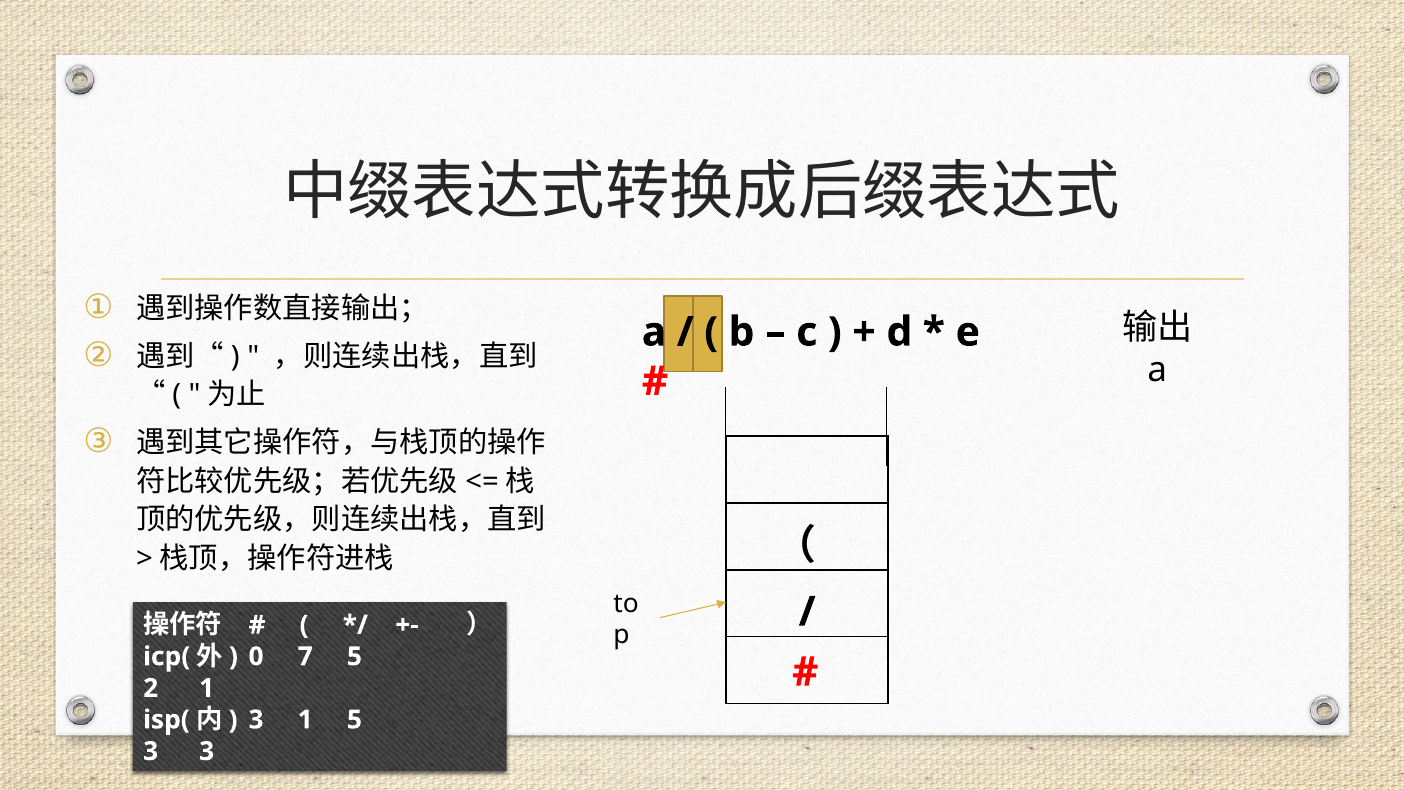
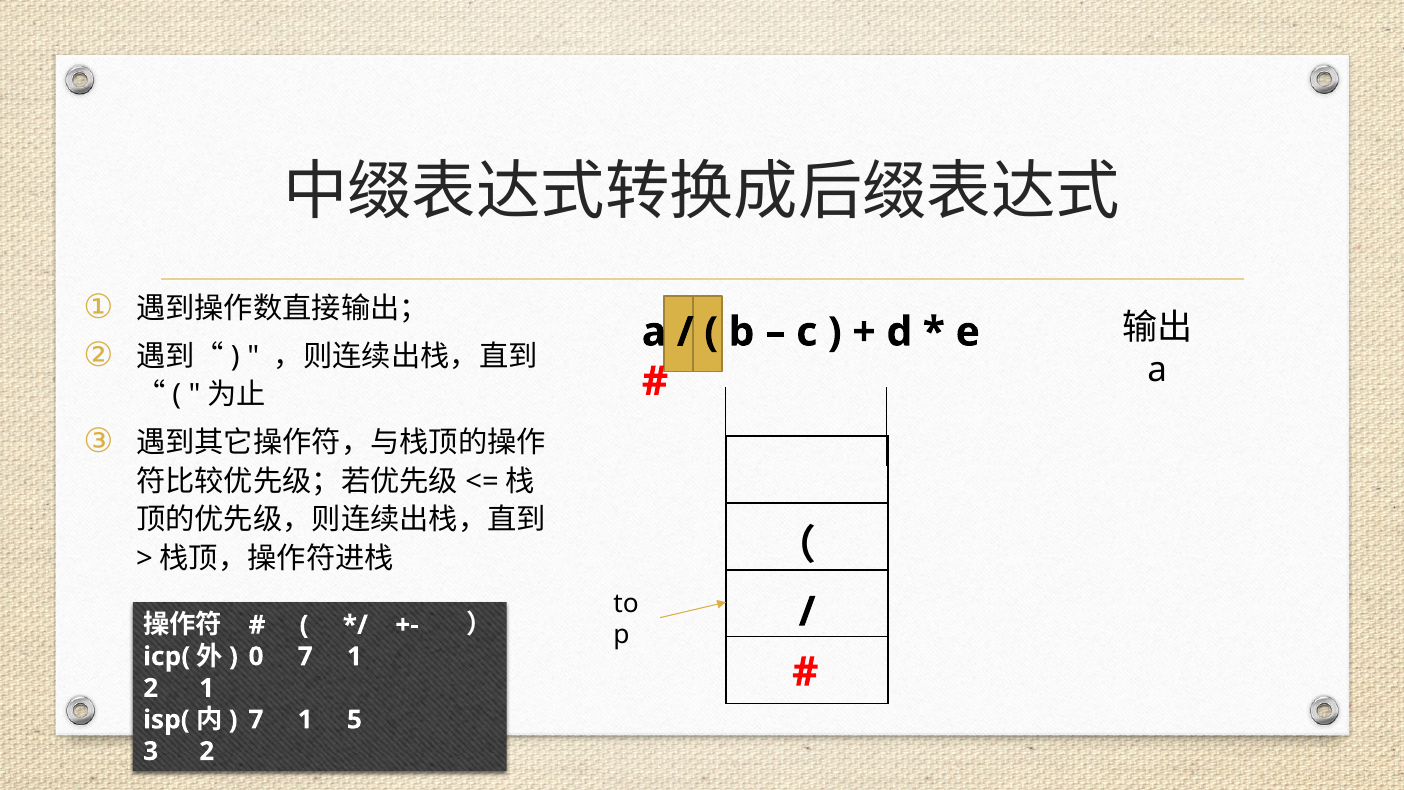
0 7 5: 5 -> 1
3 at (256, 720): 3 -> 7
3 3: 3 -> 2
